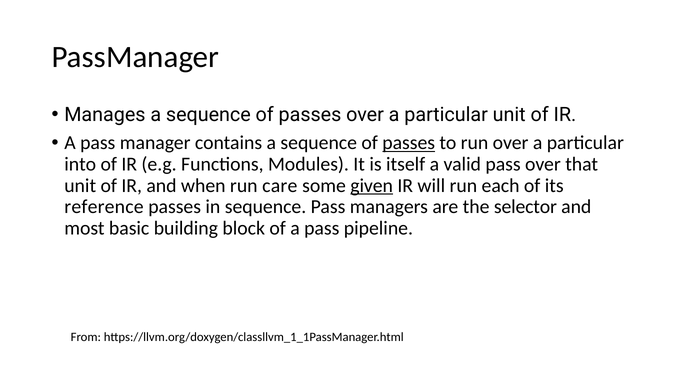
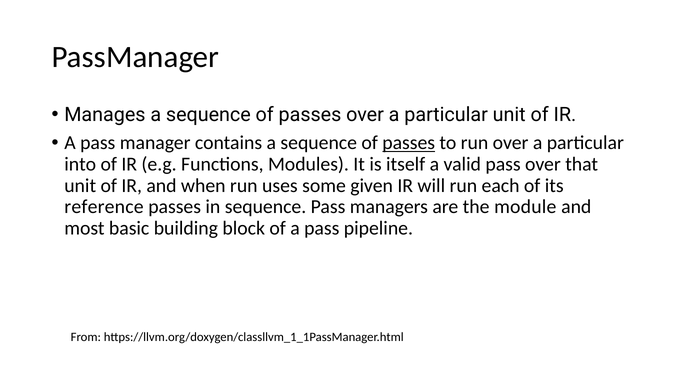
care: care -> uses
given underline: present -> none
selector: selector -> module
